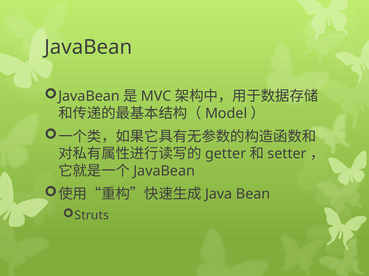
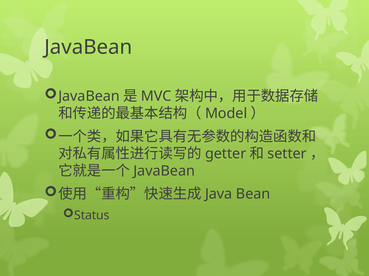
Struts: Struts -> Status
